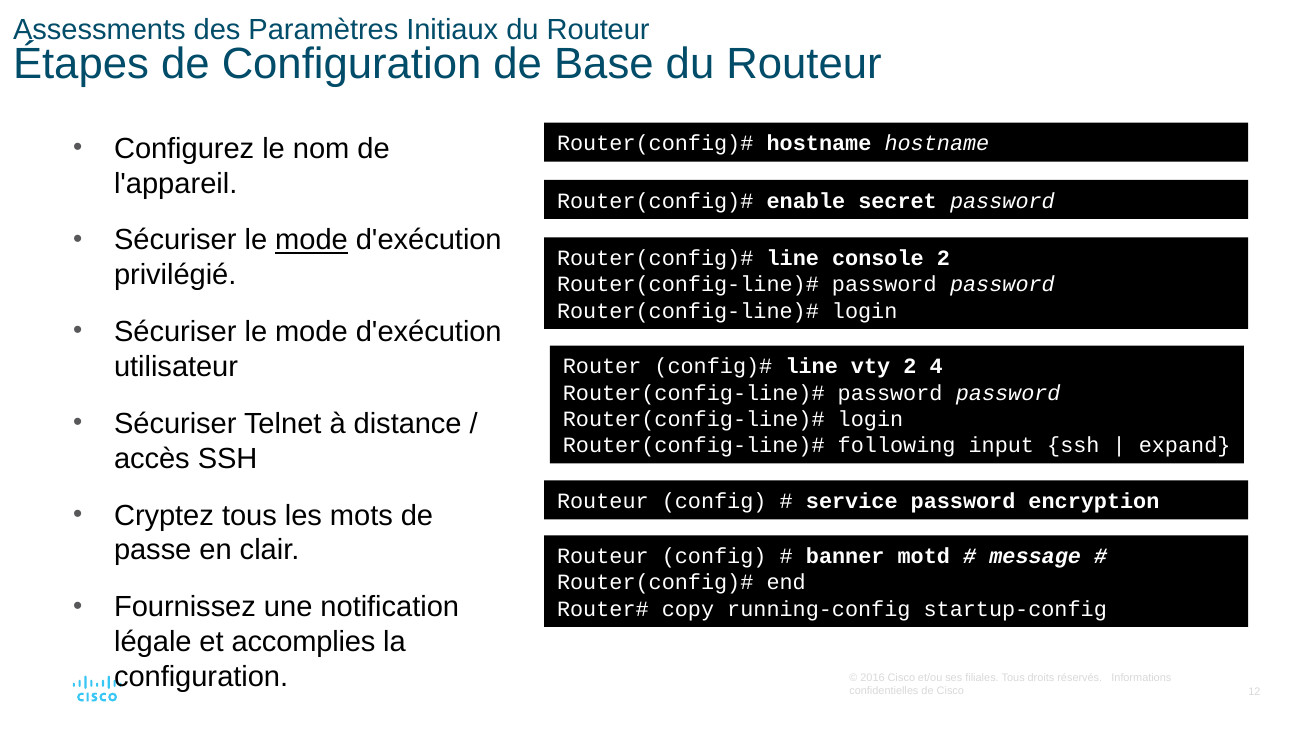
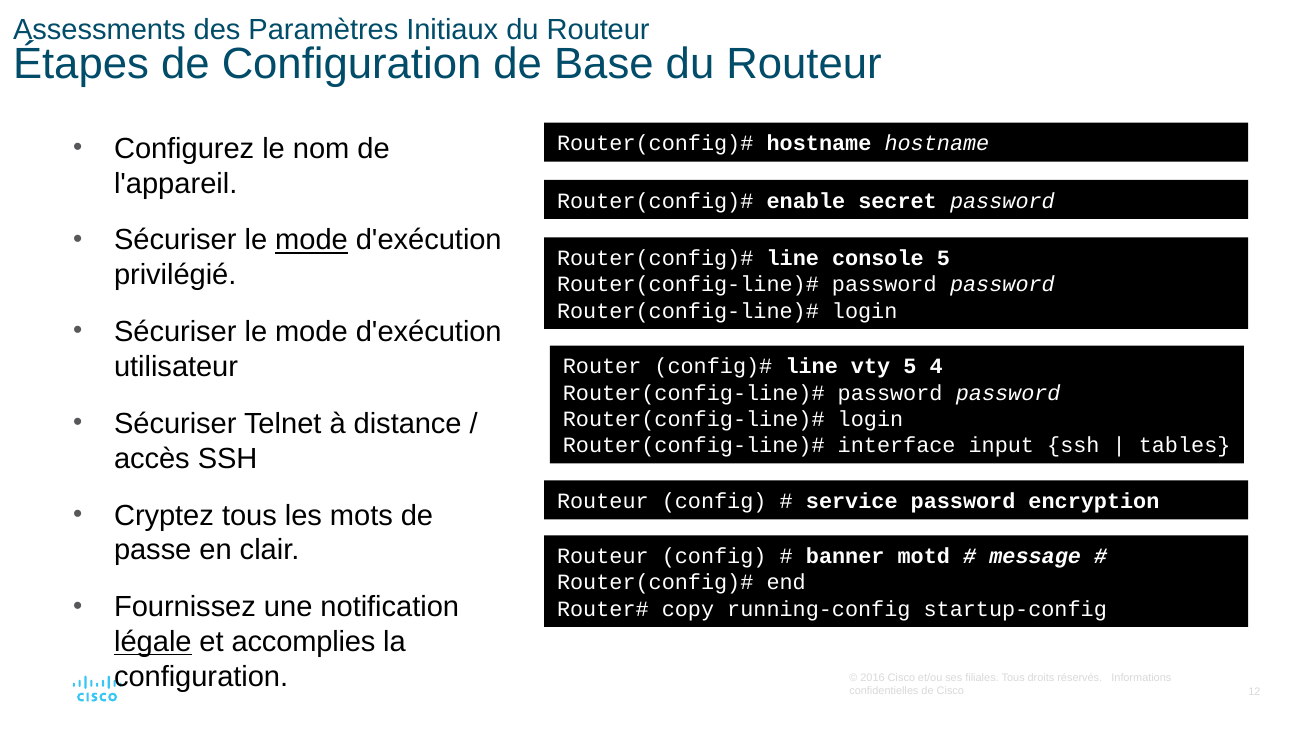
console 2: 2 -> 5
vty 2: 2 -> 5
following: following -> interface
expand: expand -> tables
légale underline: none -> present
